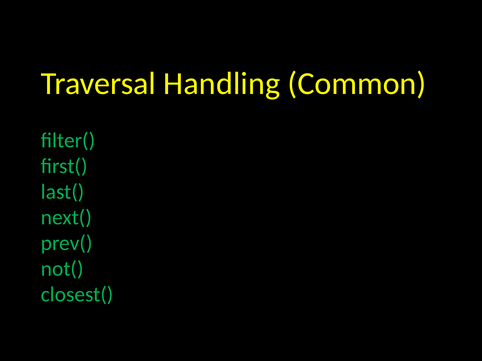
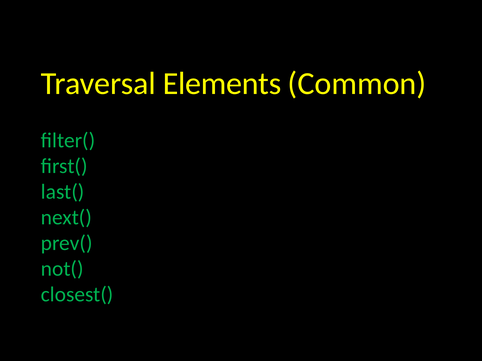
Handling: Handling -> Elements
